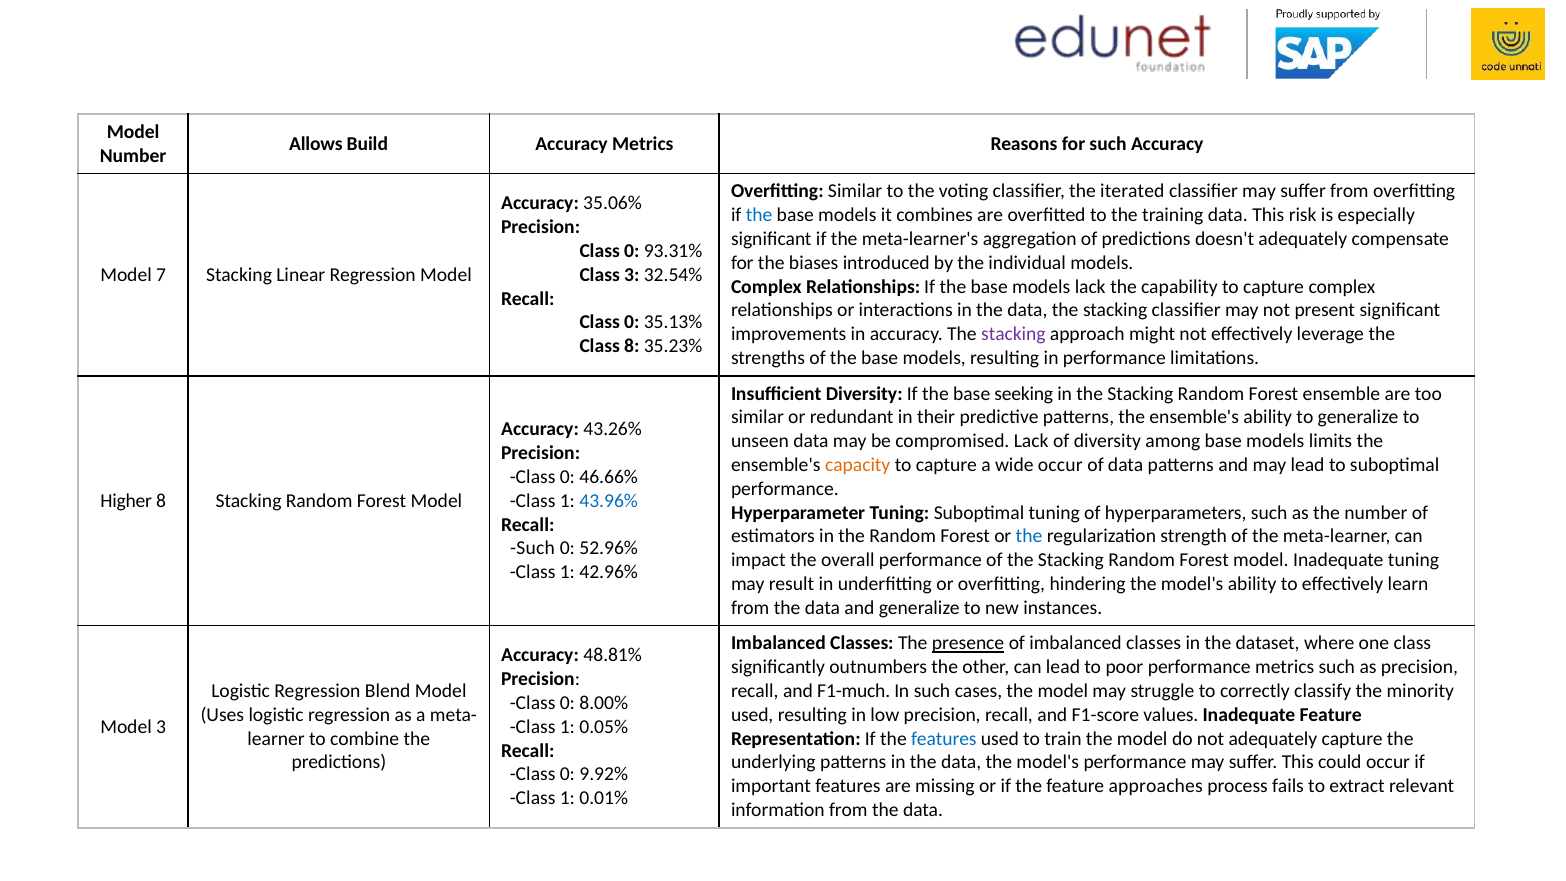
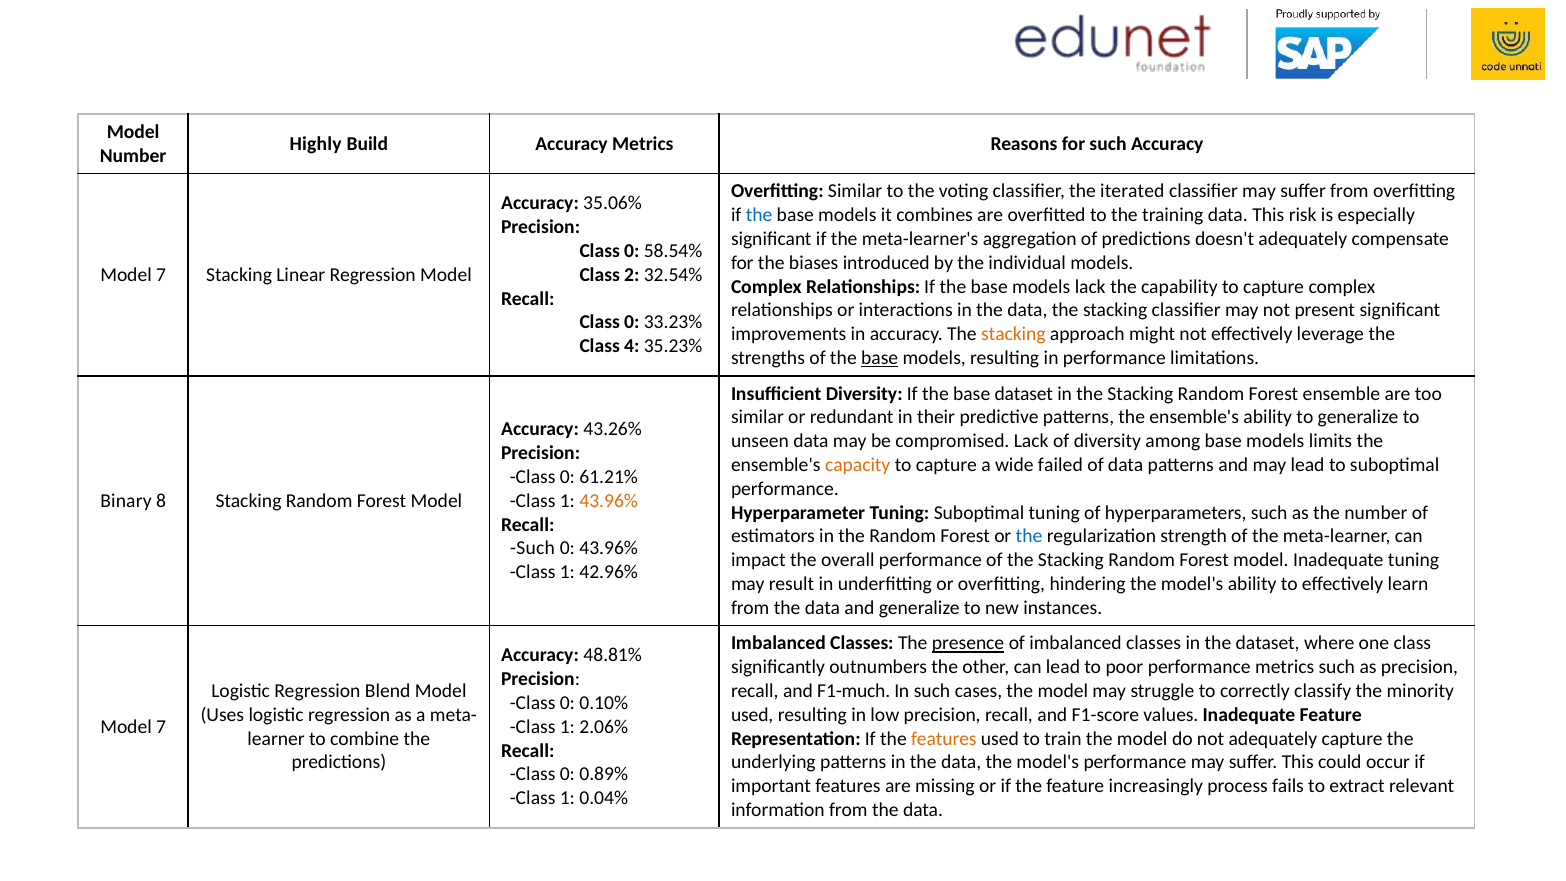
Allows: Allows -> Highly
93.31%: 93.31% -> 58.54%
Class 3: 3 -> 2
35.13%: 35.13% -> 33.23%
stacking at (1013, 334) colour: purple -> orange
Class 8: 8 -> 4
base at (880, 358) underline: none -> present
base seeking: seeking -> dataset
wide occur: occur -> failed
46.66%: 46.66% -> 61.21%
Higher: Higher -> Binary
43.96% at (609, 501) colour: blue -> orange
0 52.96%: 52.96% -> 43.96%
8.00%: 8.00% -> 0.10%
3 at (161, 727): 3 -> 7
0.05%: 0.05% -> 2.06%
features at (944, 739) colour: blue -> orange
9.92%: 9.92% -> 0.89%
approaches: approaches -> increasingly
0.01%: 0.01% -> 0.04%
